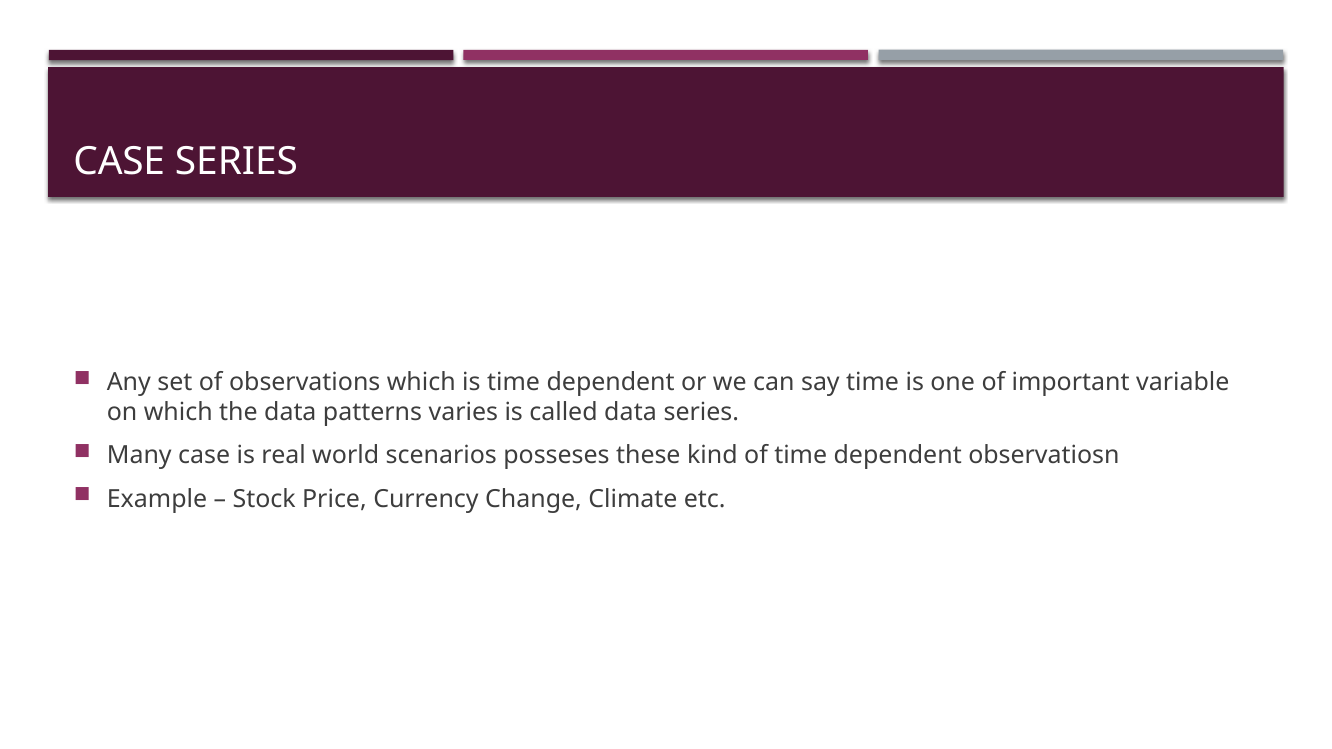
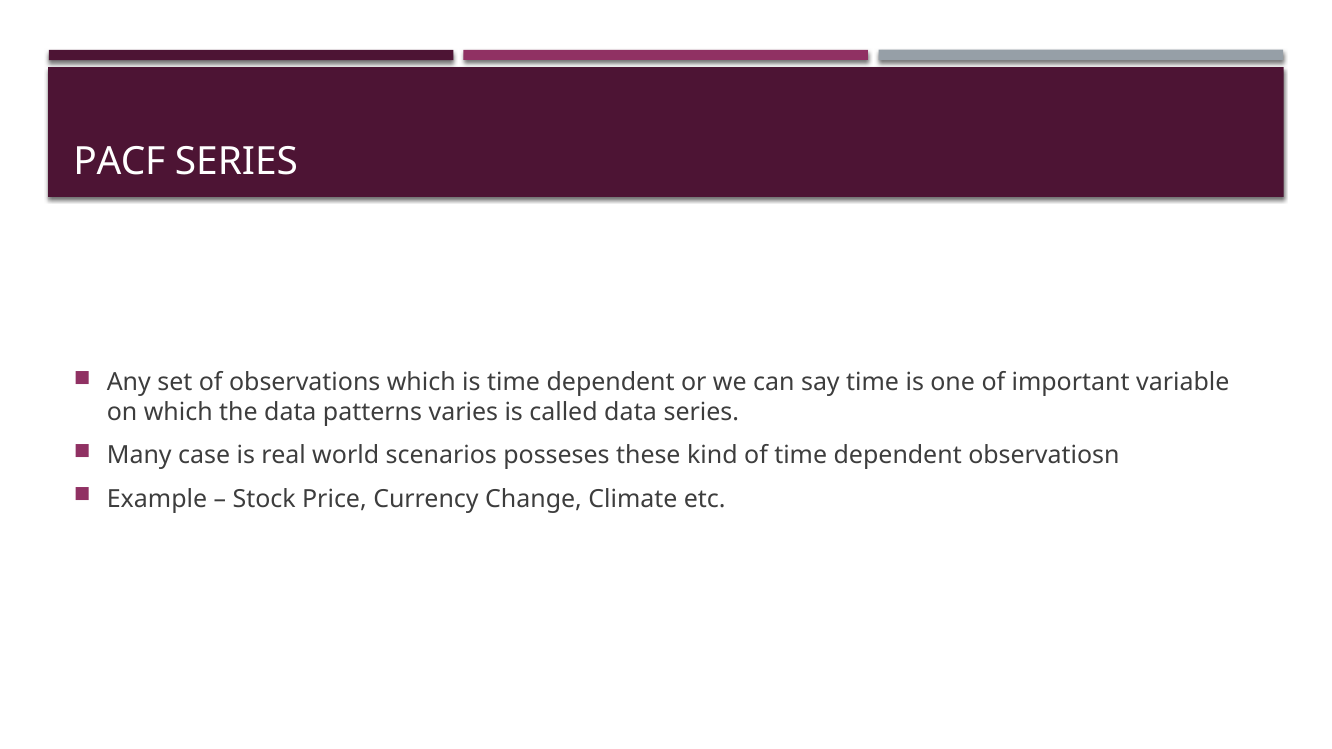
CASE at (119, 162): CASE -> PACF
